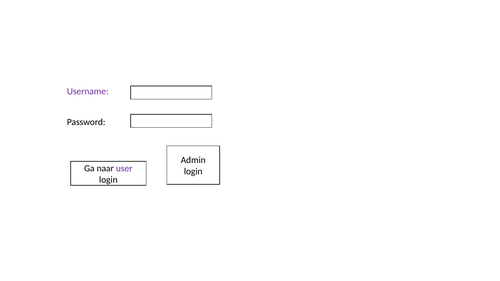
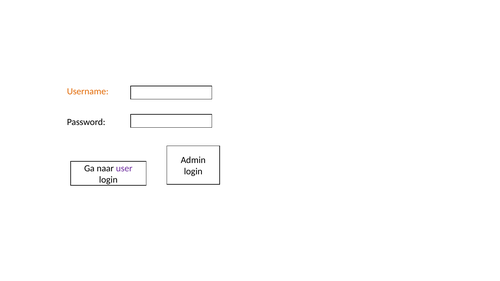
Username colour: purple -> orange
